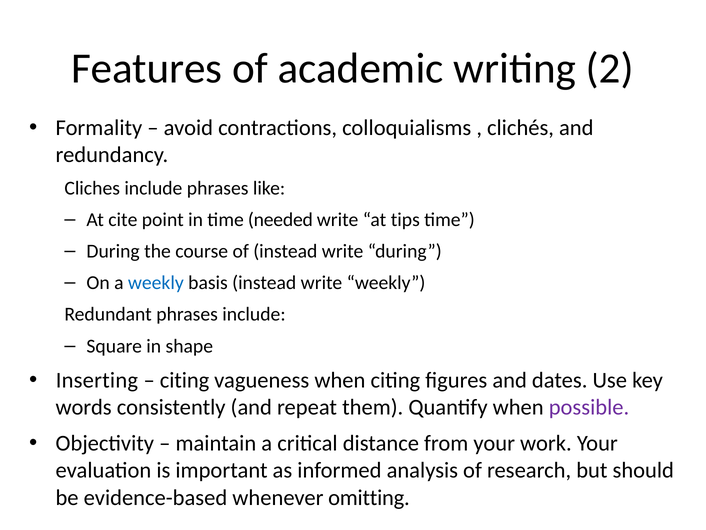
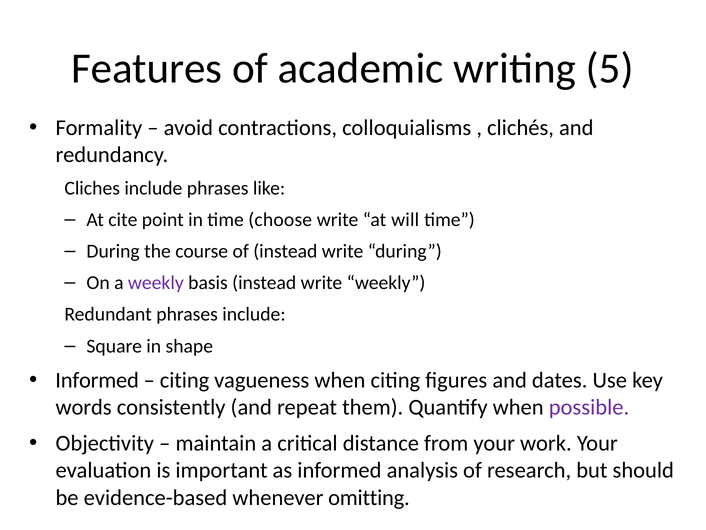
2: 2 -> 5
needed: needed -> choose
tips: tips -> will
weekly at (156, 283) colour: blue -> purple
Inserting at (97, 380): Inserting -> Informed
